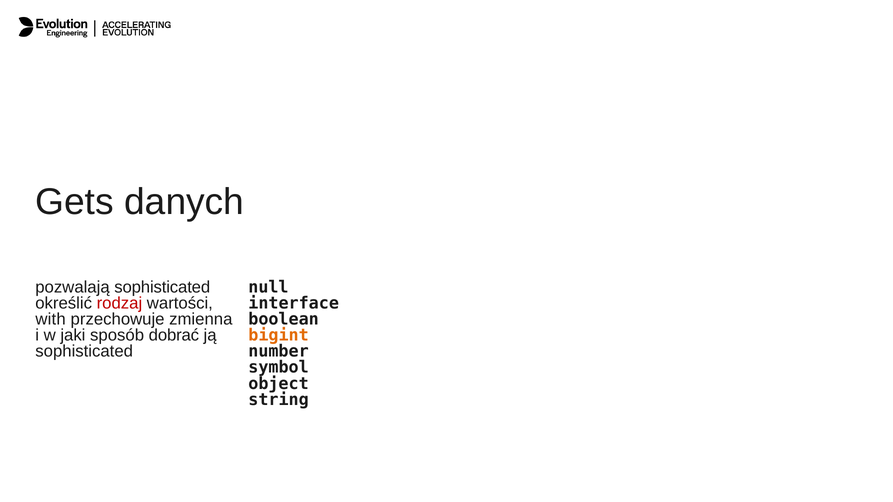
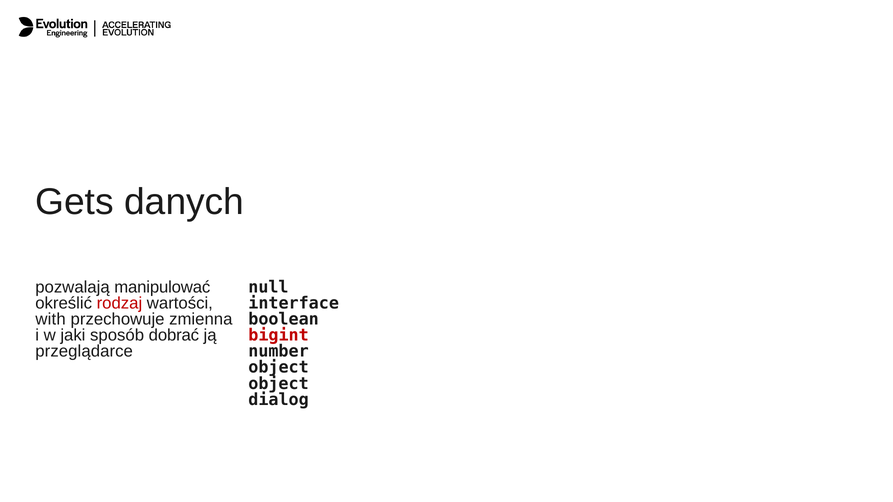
pozwalają sophisticated: sophisticated -> manipulować
bigint colour: orange -> red
sophisticated at (84, 352): sophisticated -> przeglądarce
symbol at (279, 368): symbol -> object
string: string -> dialog
